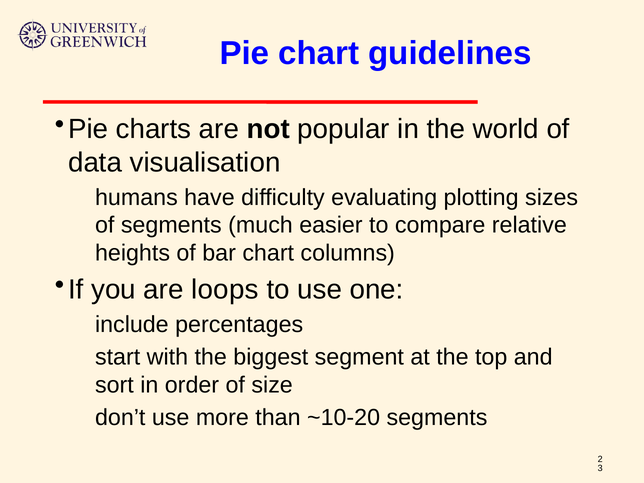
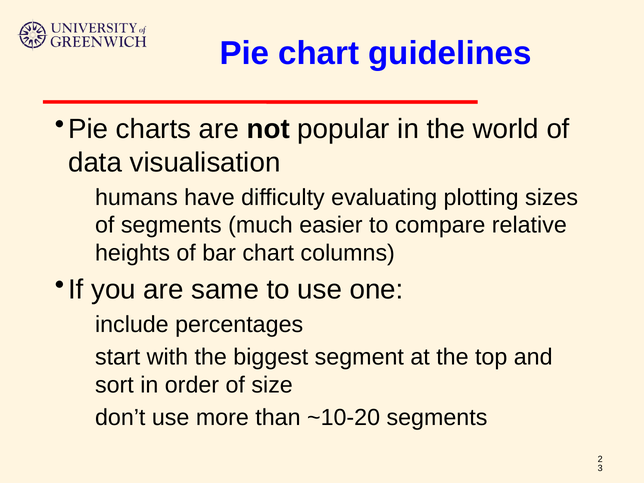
loops: loops -> same
